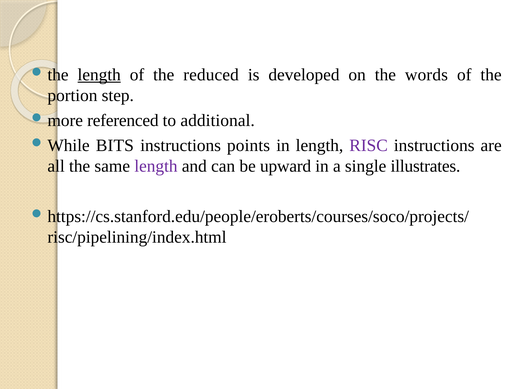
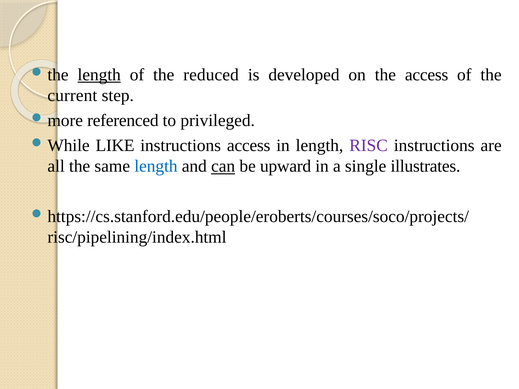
the words: words -> access
portion: portion -> current
additional: additional -> privileged
BITS: BITS -> LIKE
instructions points: points -> access
length at (156, 166) colour: purple -> blue
can underline: none -> present
